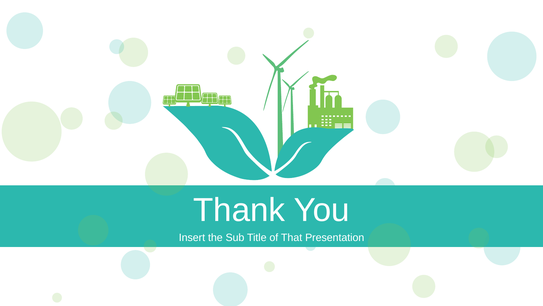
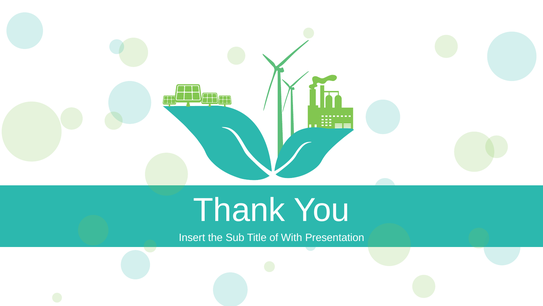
That: That -> With
